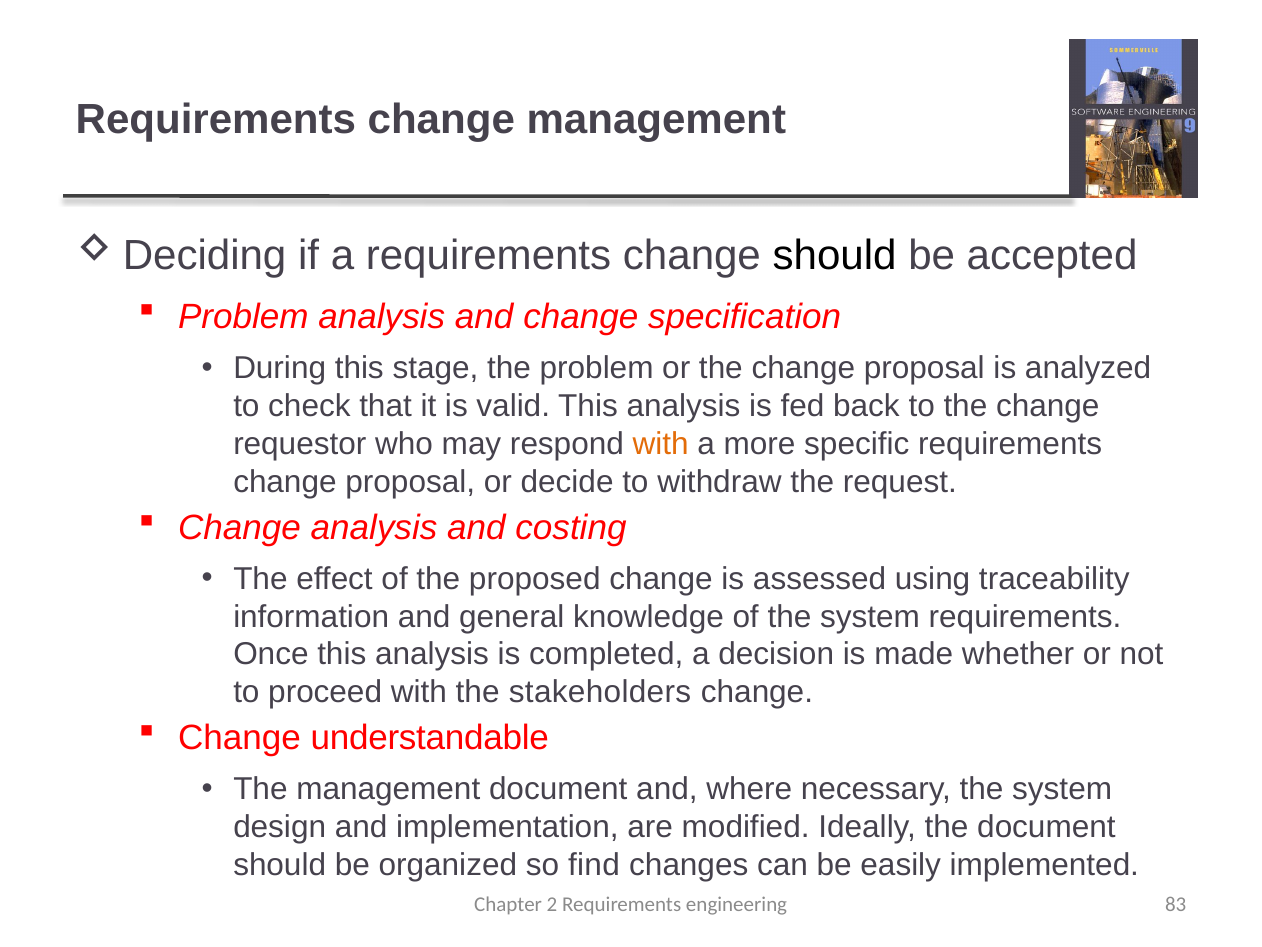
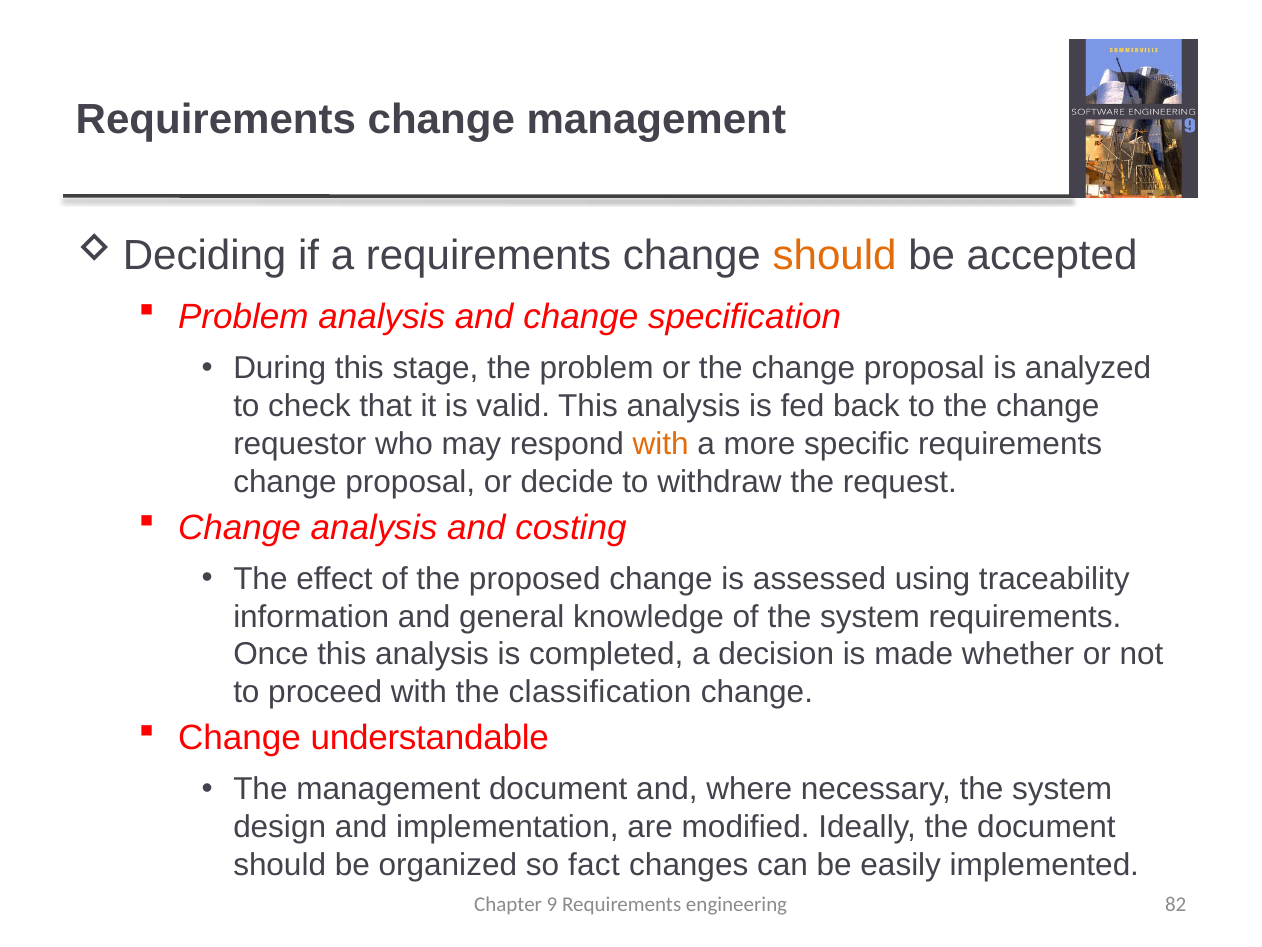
should at (835, 255) colour: black -> orange
stakeholders: stakeholders -> classification
find: find -> fact
2: 2 -> 9
83: 83 -> 82
